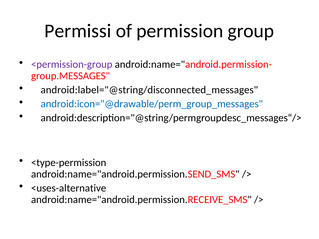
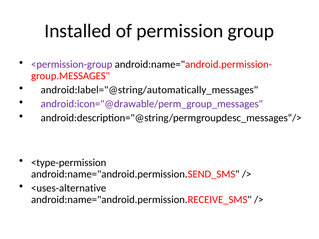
Permissi: Permissi -> Installed
android:label="@string/disconnected_messages: android:label="@string/disconnected_messages -> android:label="@string/automatically_messages
android:icon="@drawable/perm_group_messages colour: blue -> purple
